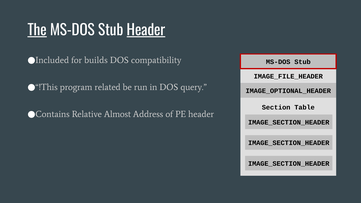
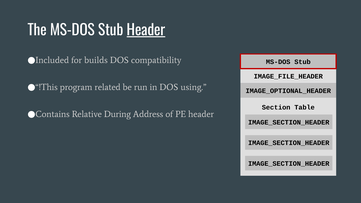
The underline: present -> none
query: query -> using
Almost: Almost -> During
